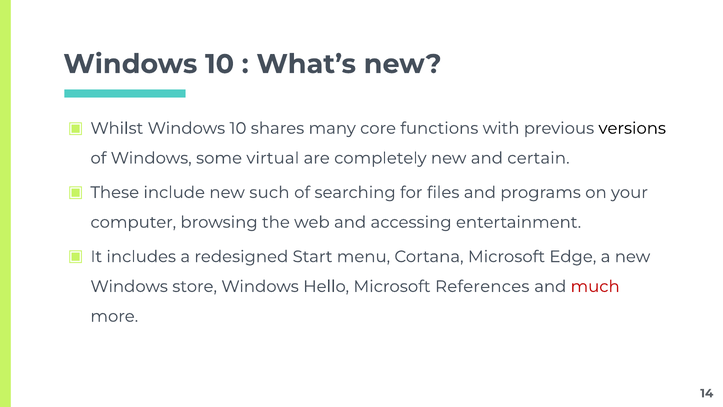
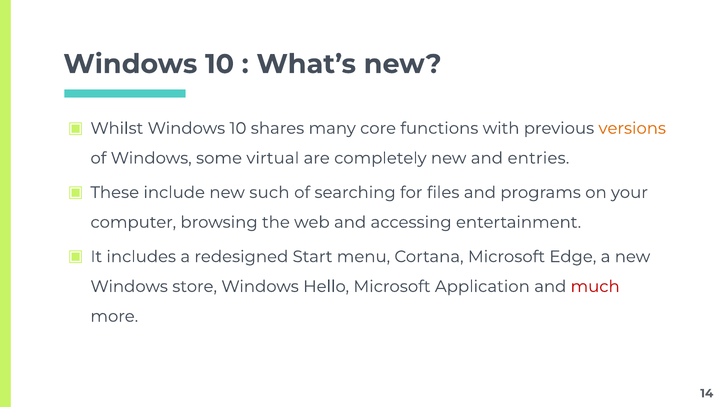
versions colour: black -> orange
certain: certain -> entries
References: References -> Application
